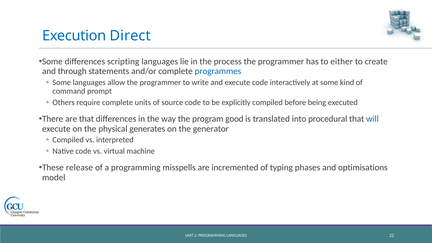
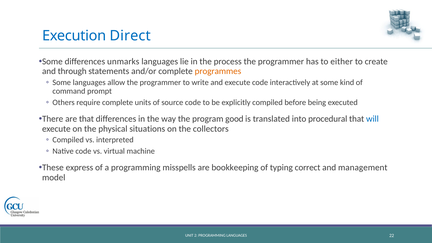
scripting: scripting -> unmarks
programmes colour: blue -> orange
generates: generates -> situations
generator: generator -> collectors
release: release -> express
incremented: incremented -> bookkeeping
phases: phases -> correct
optimisations: optimisations -> management
